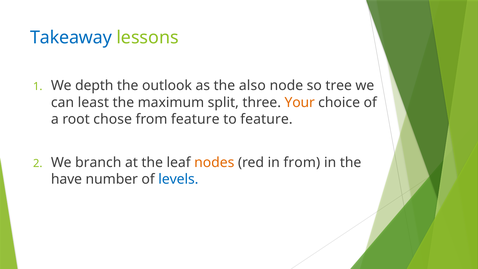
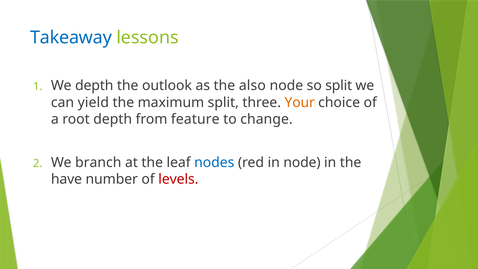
so tree: tree -> split
least: least -> yield
root chose: chose -> depth
to feature: feature -> change
nodes colour: orange -> blue
in from: from -> node
levels colour: blue -> red
